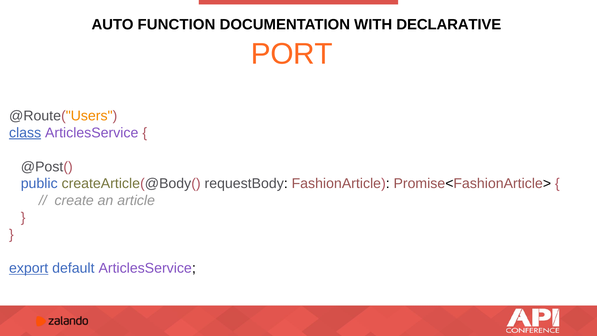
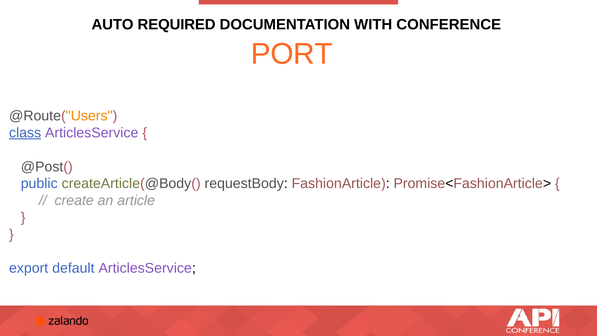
FUNCTION: FUNCTION -> REQUIRED
DECLARATIVE: DECLARATIVE -> CONFERENCE
export underline: present -> none
